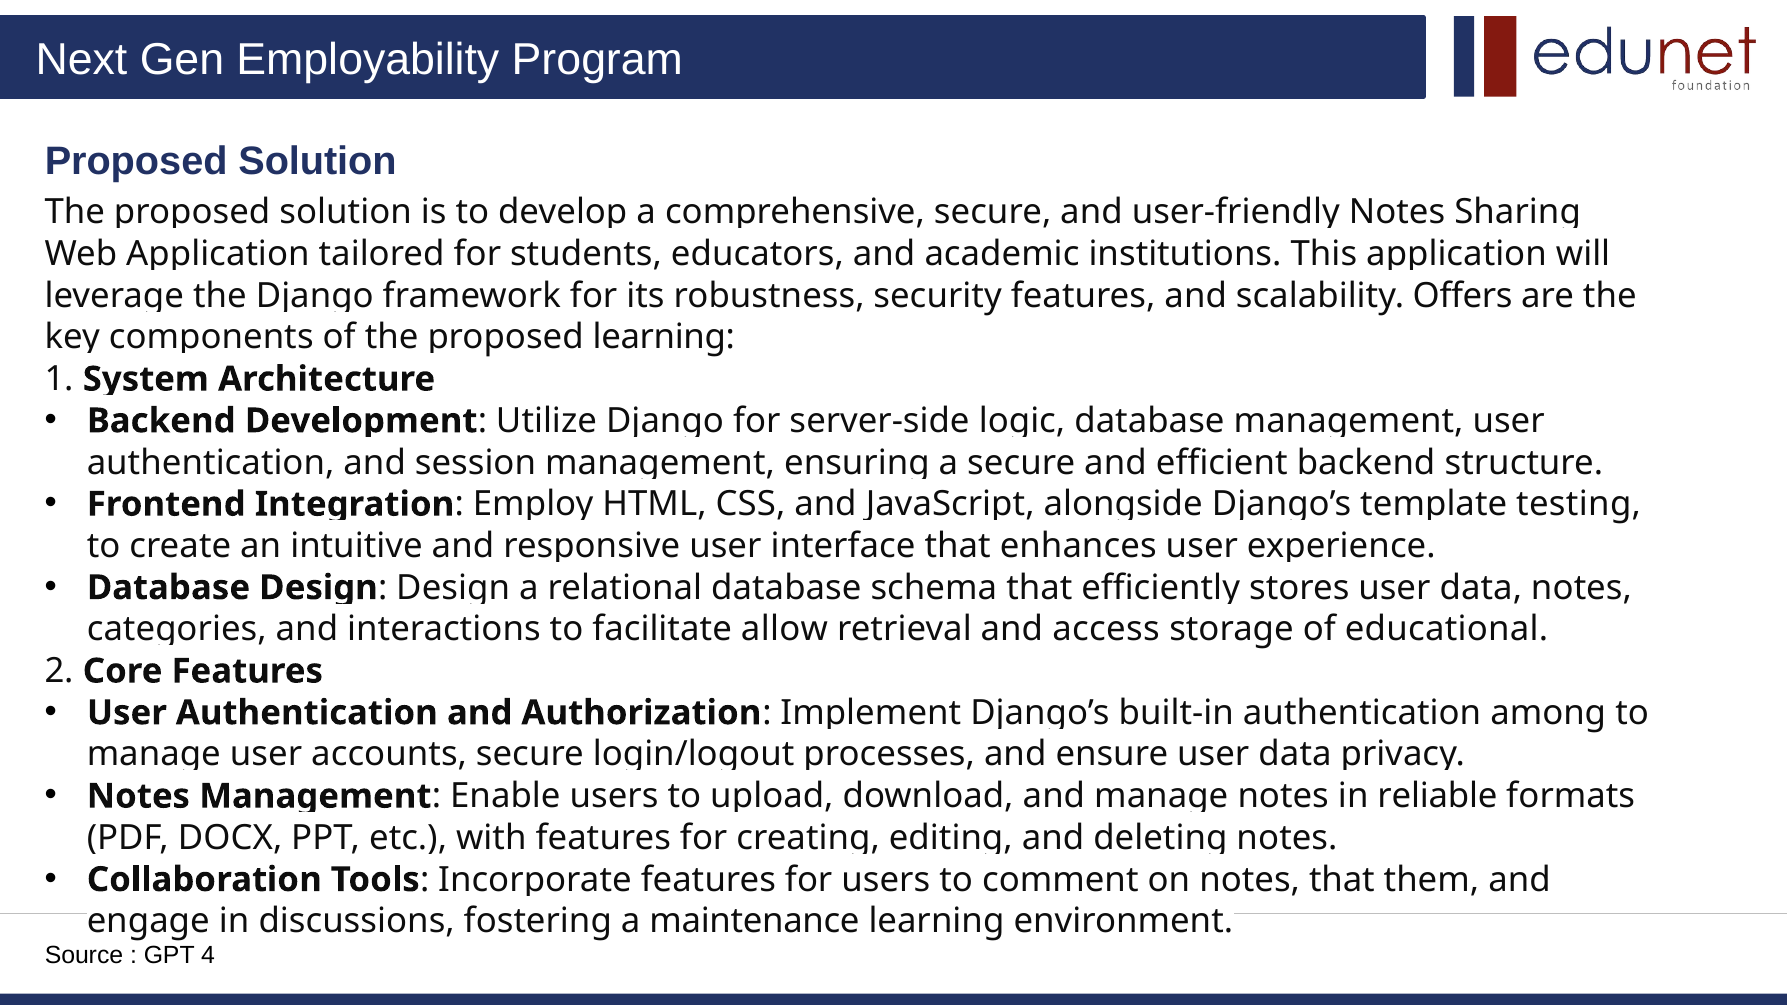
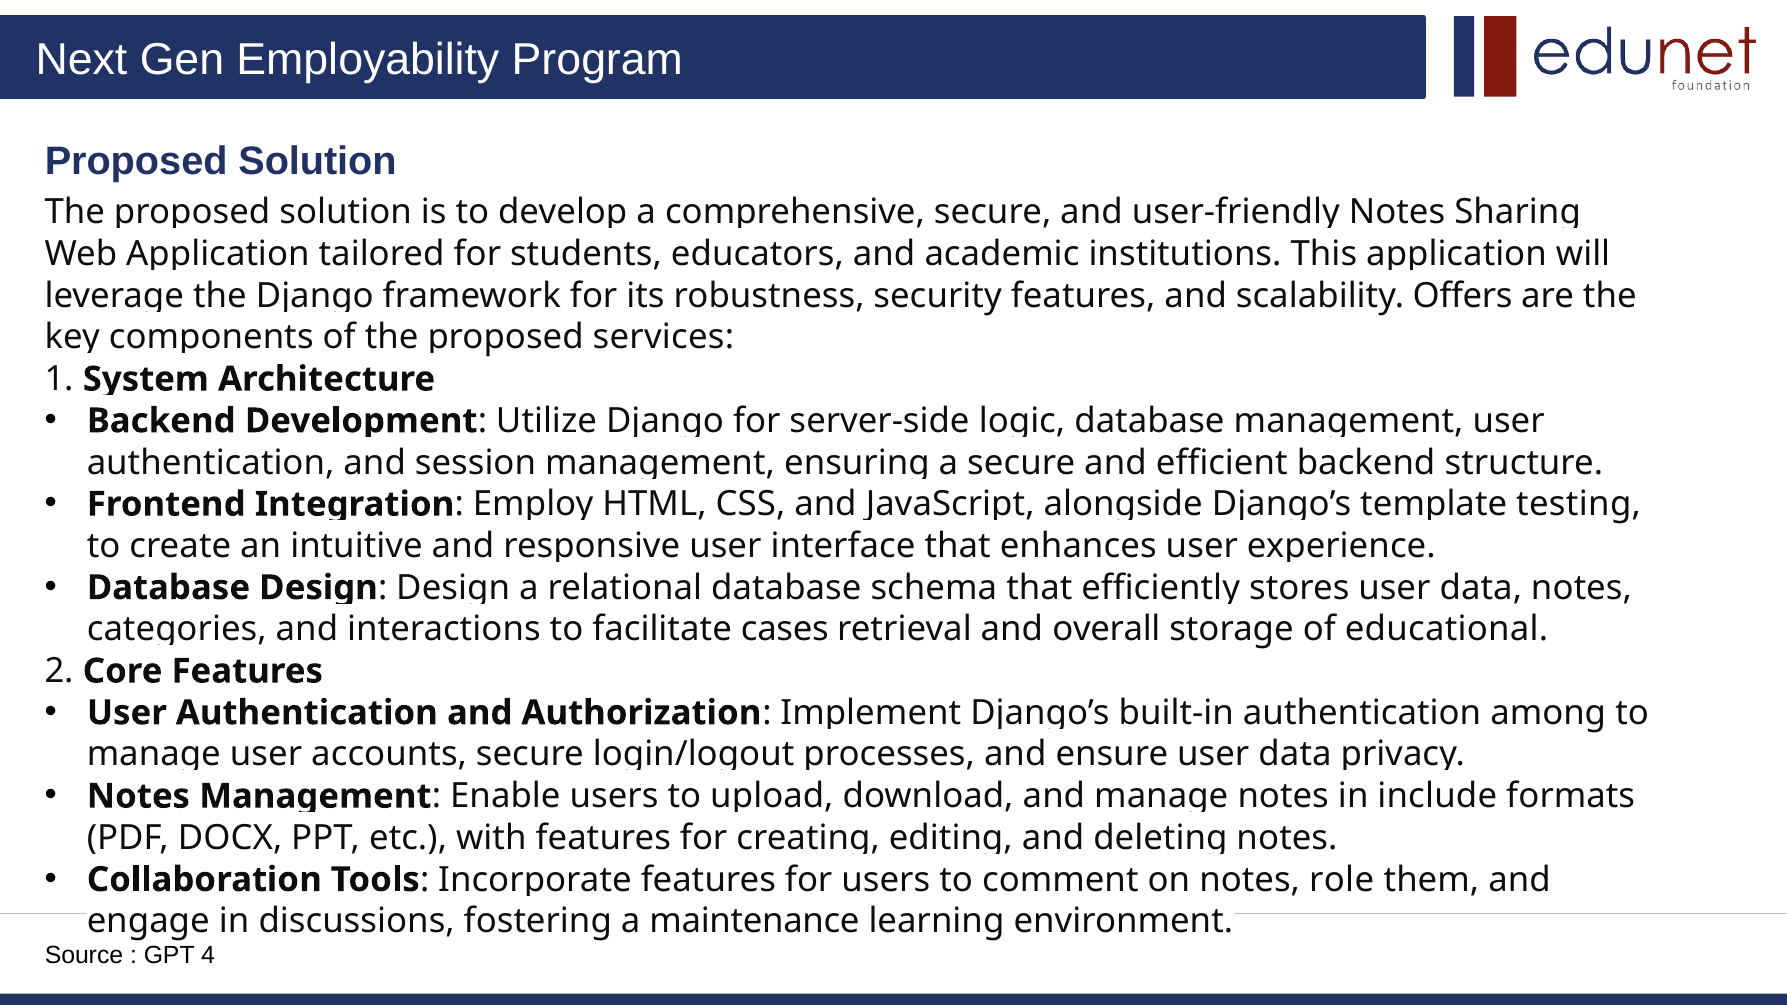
proposed learning: learning -> services
allow: allow -> cases
access: access -> overall
reliable: reliable -> include
notes that: that -> role
